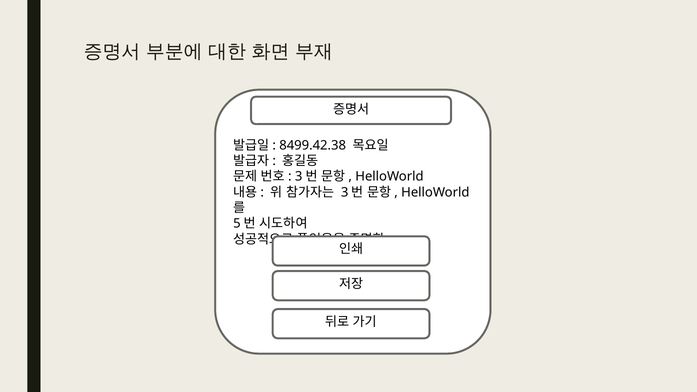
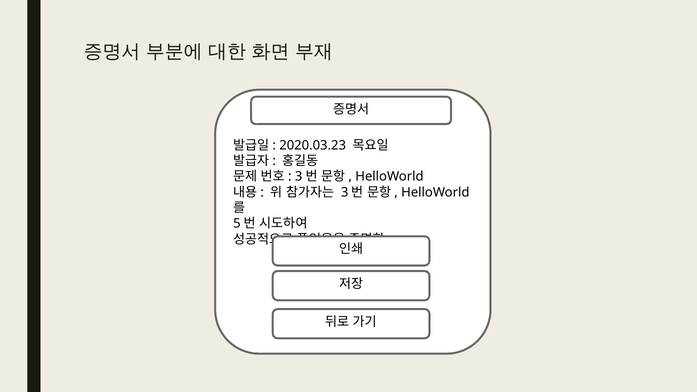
8499.42.38: 8499.42.38 -> 2020.03.23
